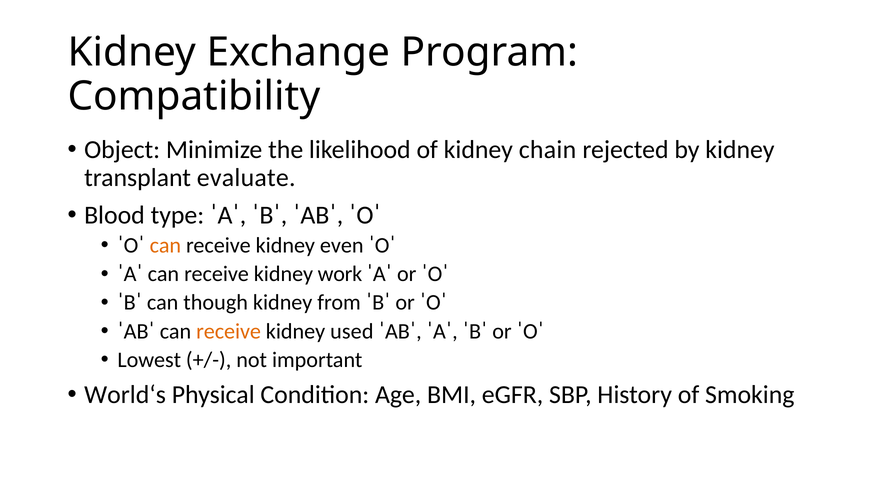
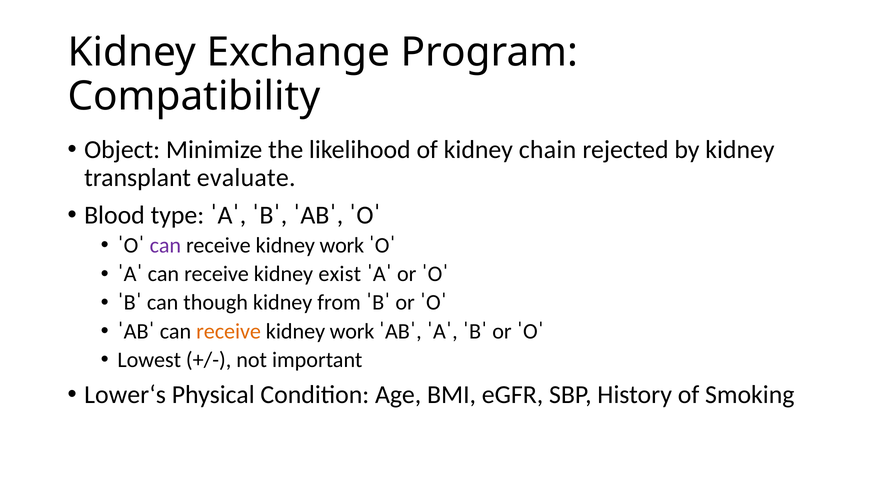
can at (165, 245) colour: orange -> purple
even at (342, 245): even -> work
work: work -> exist
used at (352, 331): used -> work
World‘s: World‘s -> Lower‘s
